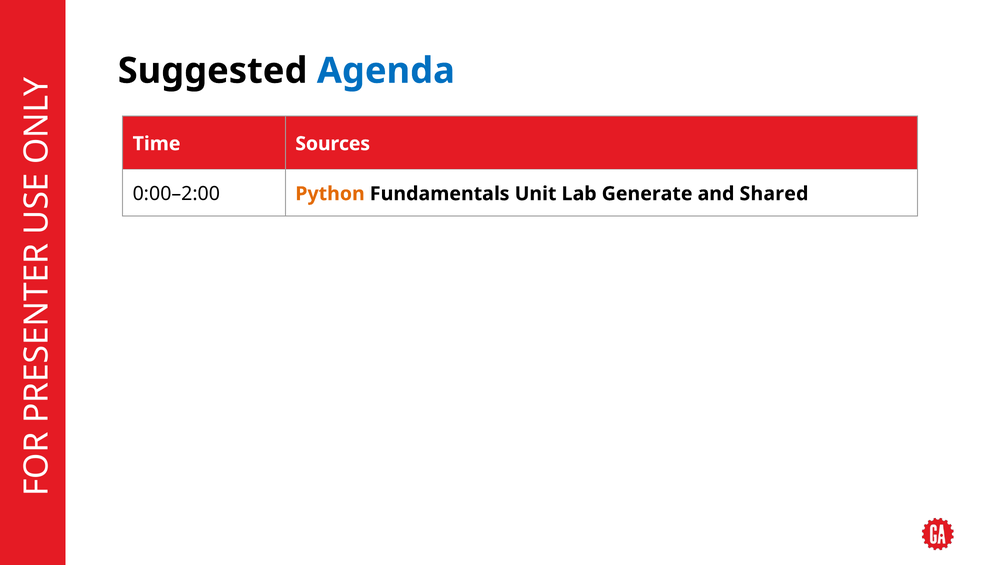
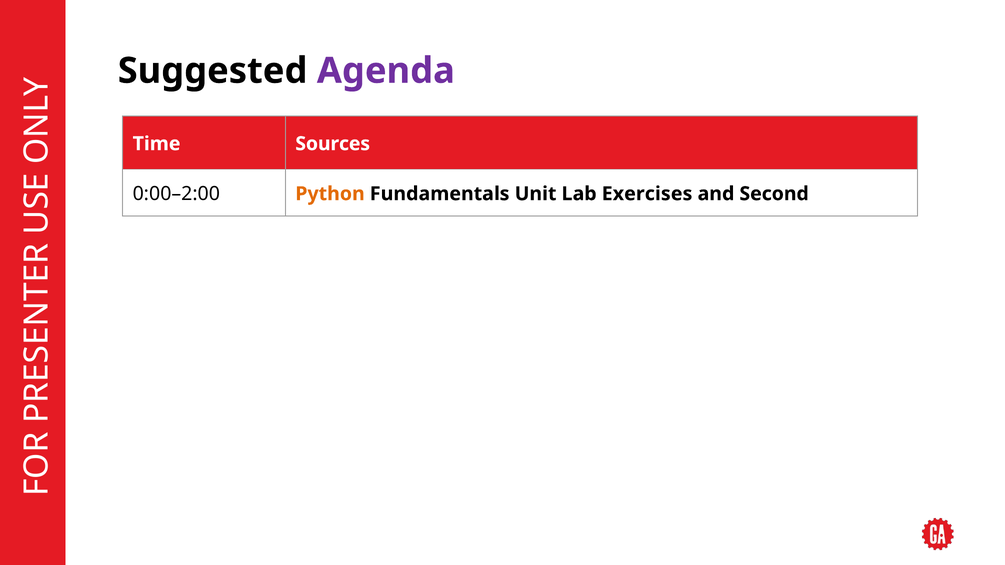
Agenda colour: blue -> purple
Generate: Generate -> Exercises
Shared: Shared -> Second
